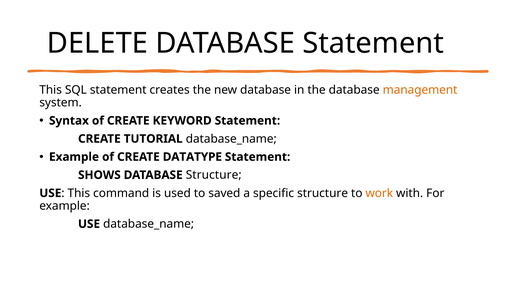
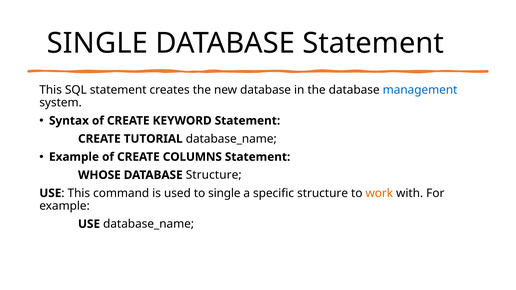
DELETE at (97, 43): DELETE -> SINGLE
management colour: orange -> blue
DATATYPE: DATATYPE -> COLUMNS
SHOWS: SHOWS -> WHOSE
to saved: saved -> single
